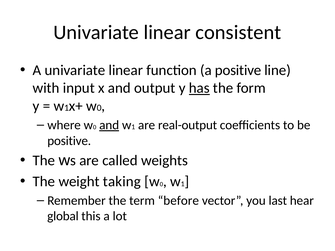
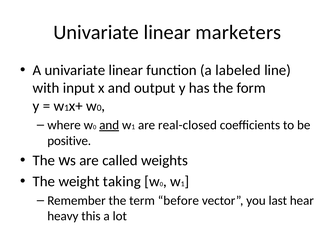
consistent: consistent -> marketers
a positive: positive -> labeled
has underline: present -> none
real-output: real-output -> real-closed
global: global -> heavy
